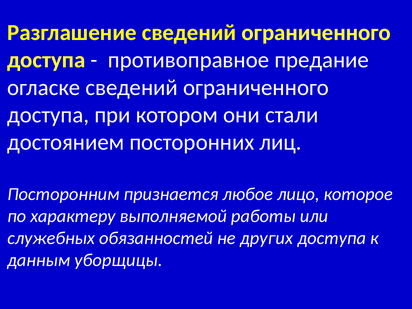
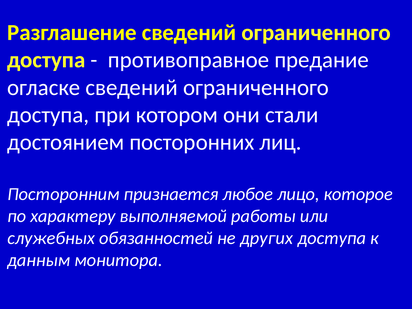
уборщицы: уборщицы -> монитора
